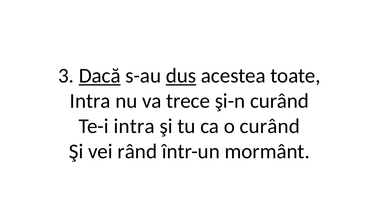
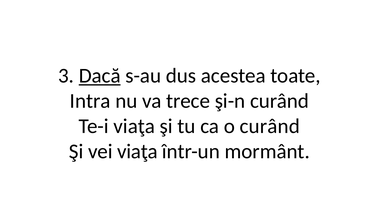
dus underline: present -> none
Te-i intra: intra -> viaţa
vei rând: rând -> viaţa
